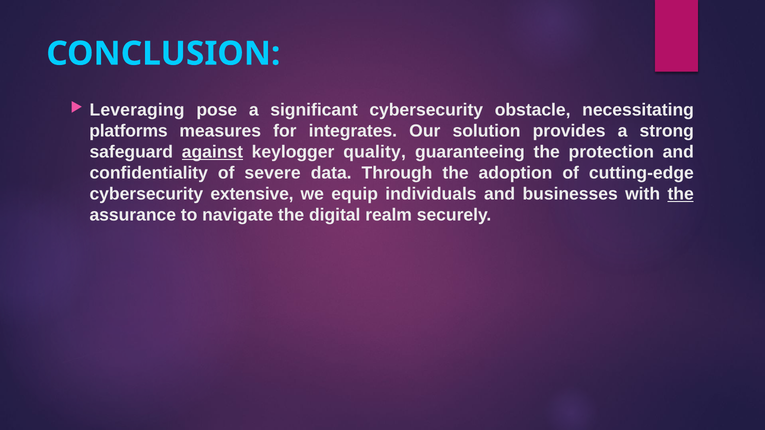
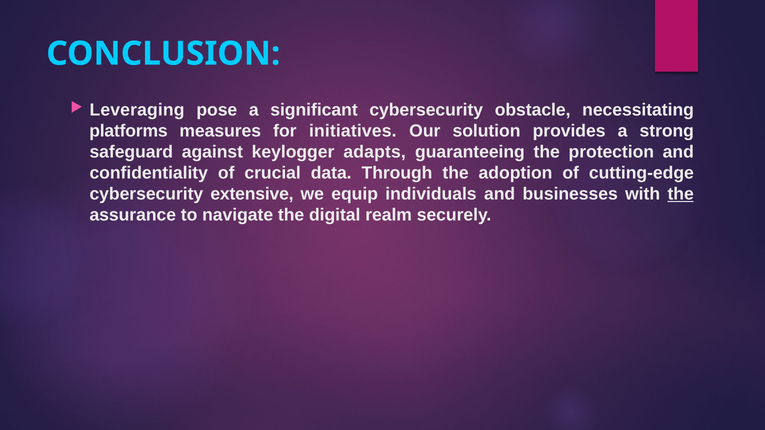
integrates: integrates -> initiatives
against underline: present -> none
quality: quality -> adapts
severe: severe -> crucial
